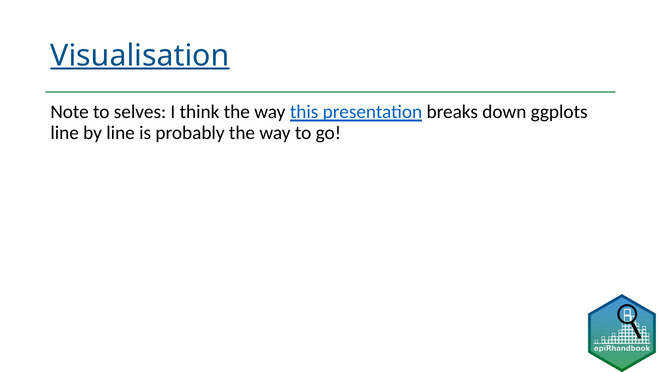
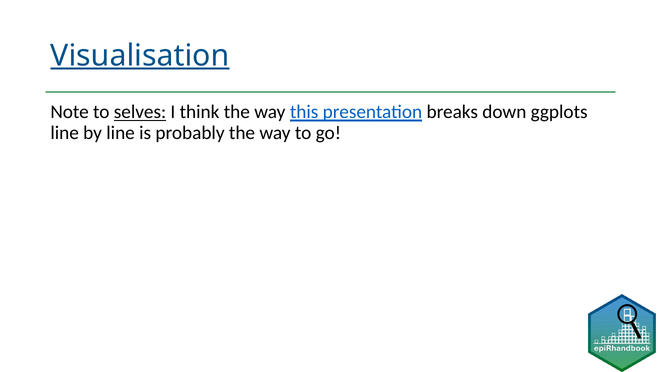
selves underline: none -> present
